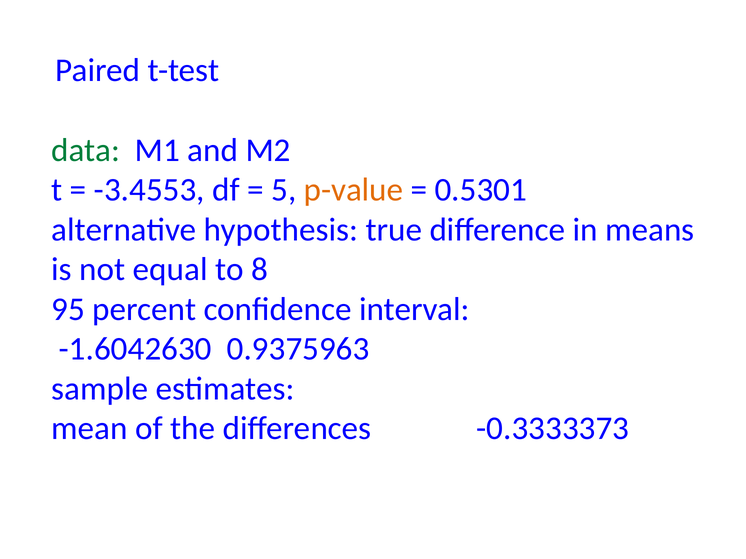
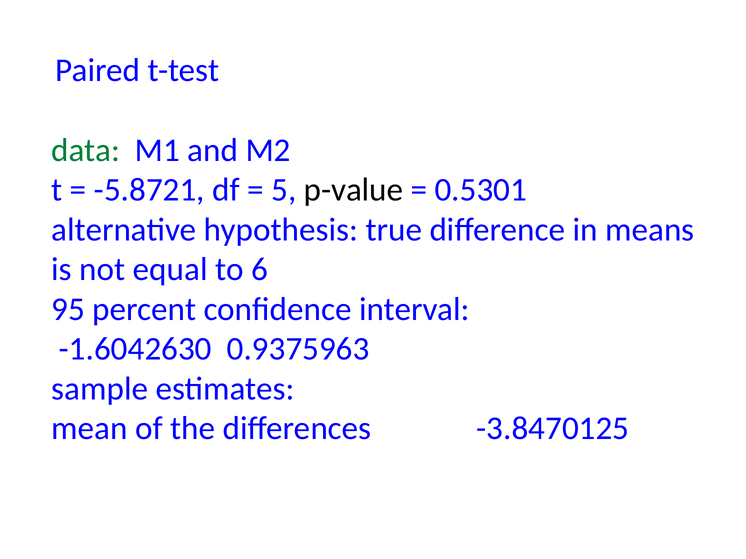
-3.4553: -3.4553 -> -5.8721
p-value colour: orange -> black
8: 8 -> 6
-0.3333373: -0.3333373 -> -3.8470125
